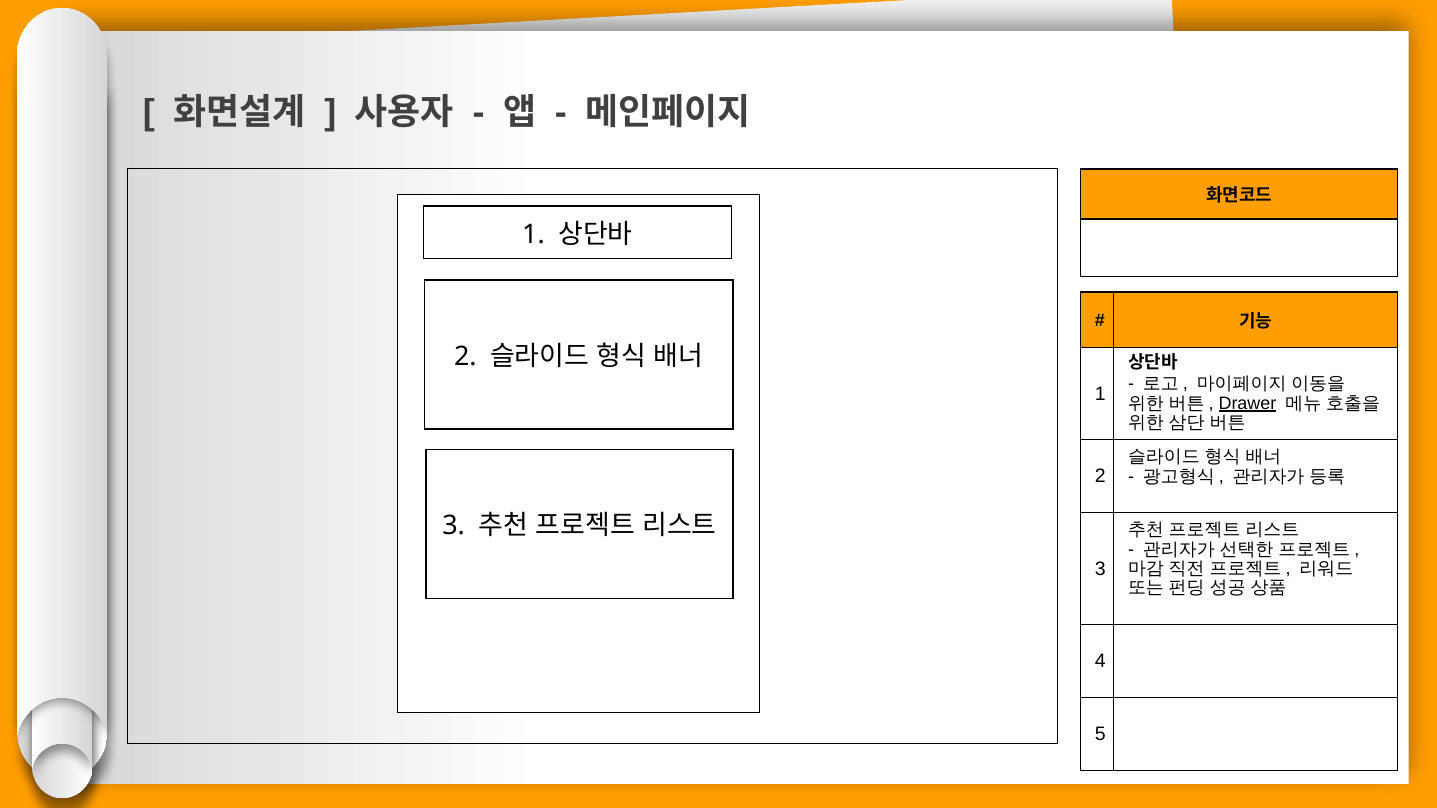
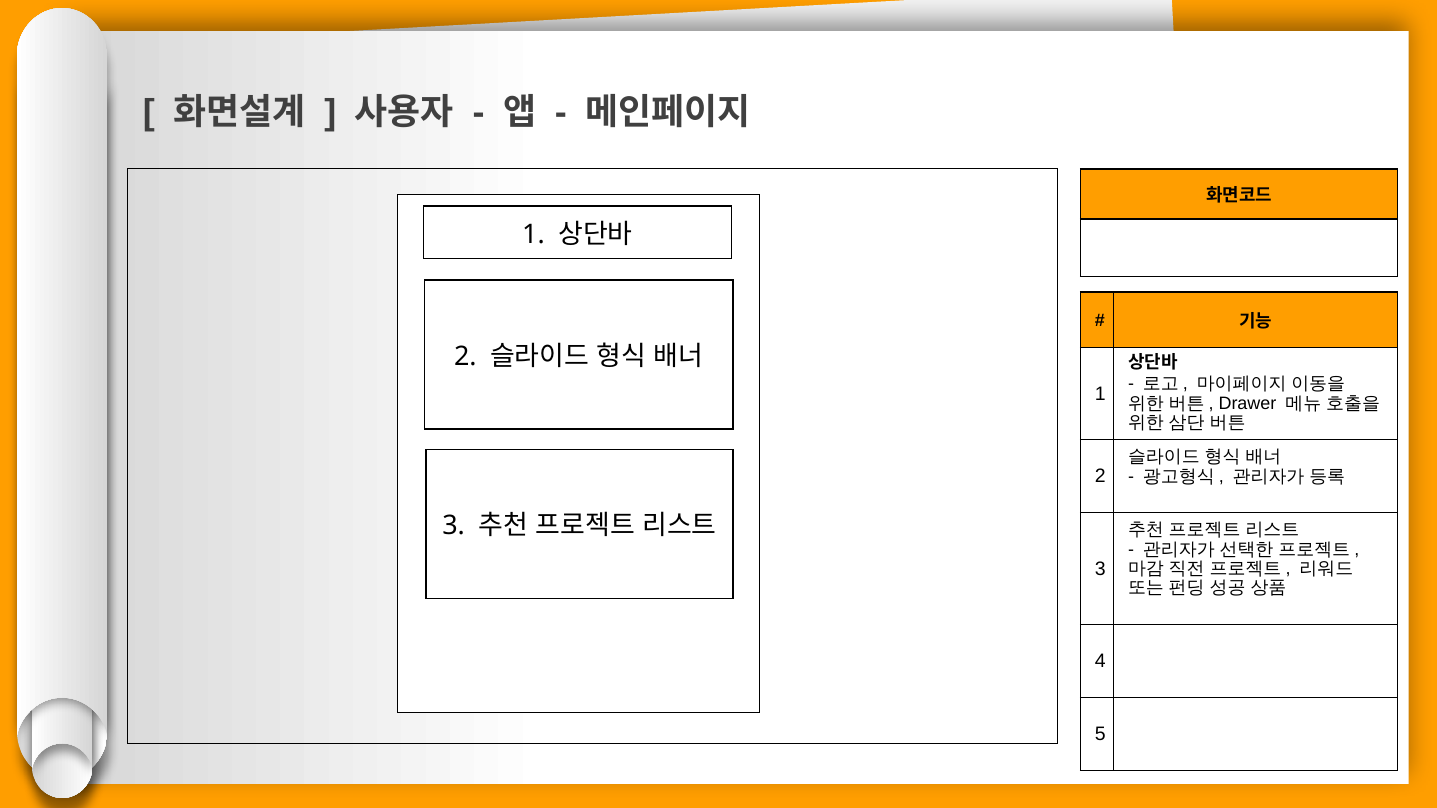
Drawer underline: present -> none
